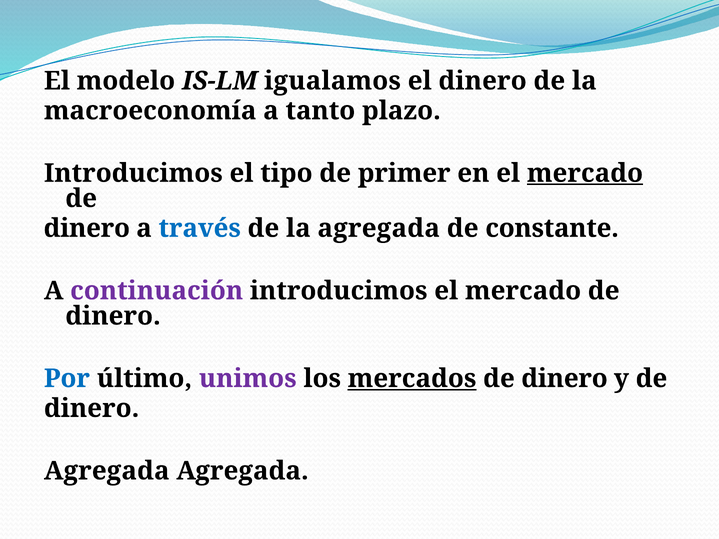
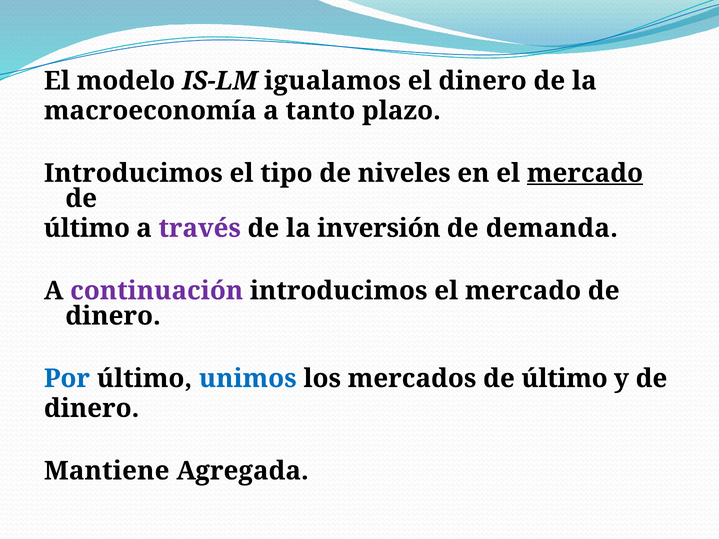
primer: primer -> niveles
dinero at (87, 228): dinero -> último
través colour: blue -> purple
la agregada: agregada -> inversión
constante: constante -> demanda
unimos colour: purple -> blue
mercados underline: present -> none
dinero at (564, 379): dinero -> último
Agregada at (107, 471): Agregada -> Mantiene
